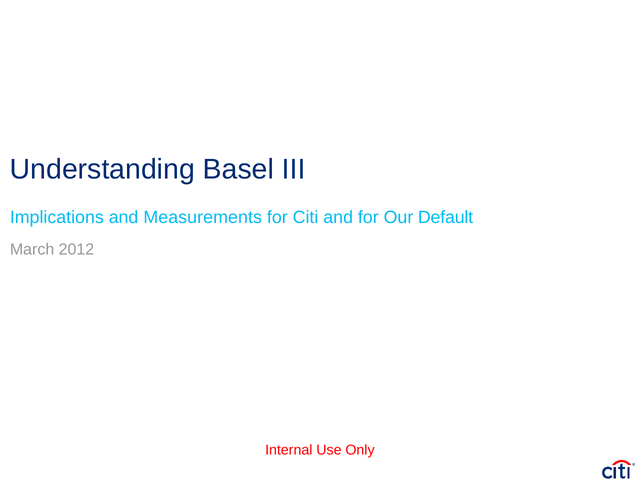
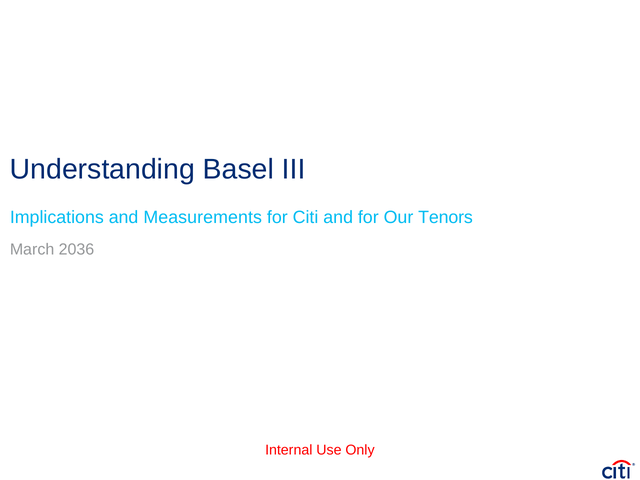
Default: Default -> Tenors
2012: 2012 -> 2036
